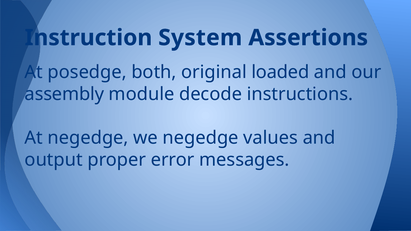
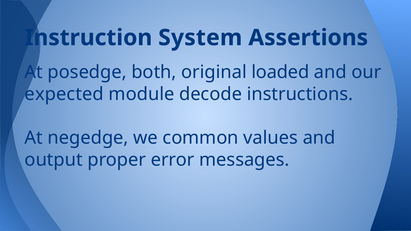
assembly: assembly -> expected
we negedge: negedge -> common
